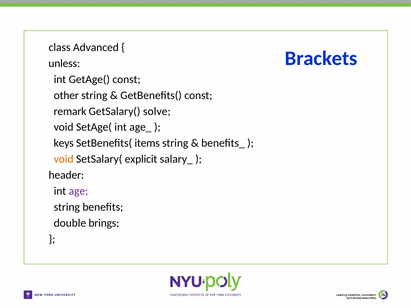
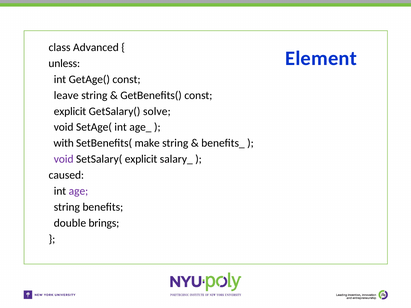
Brackets: Brackets -> Element
other: other -> leave
remark at (70, 111): remark -> explicit
keys: keys -> with
items: items -> make
void at (64, 159) colour: orange -> purple
header: header -> caused
